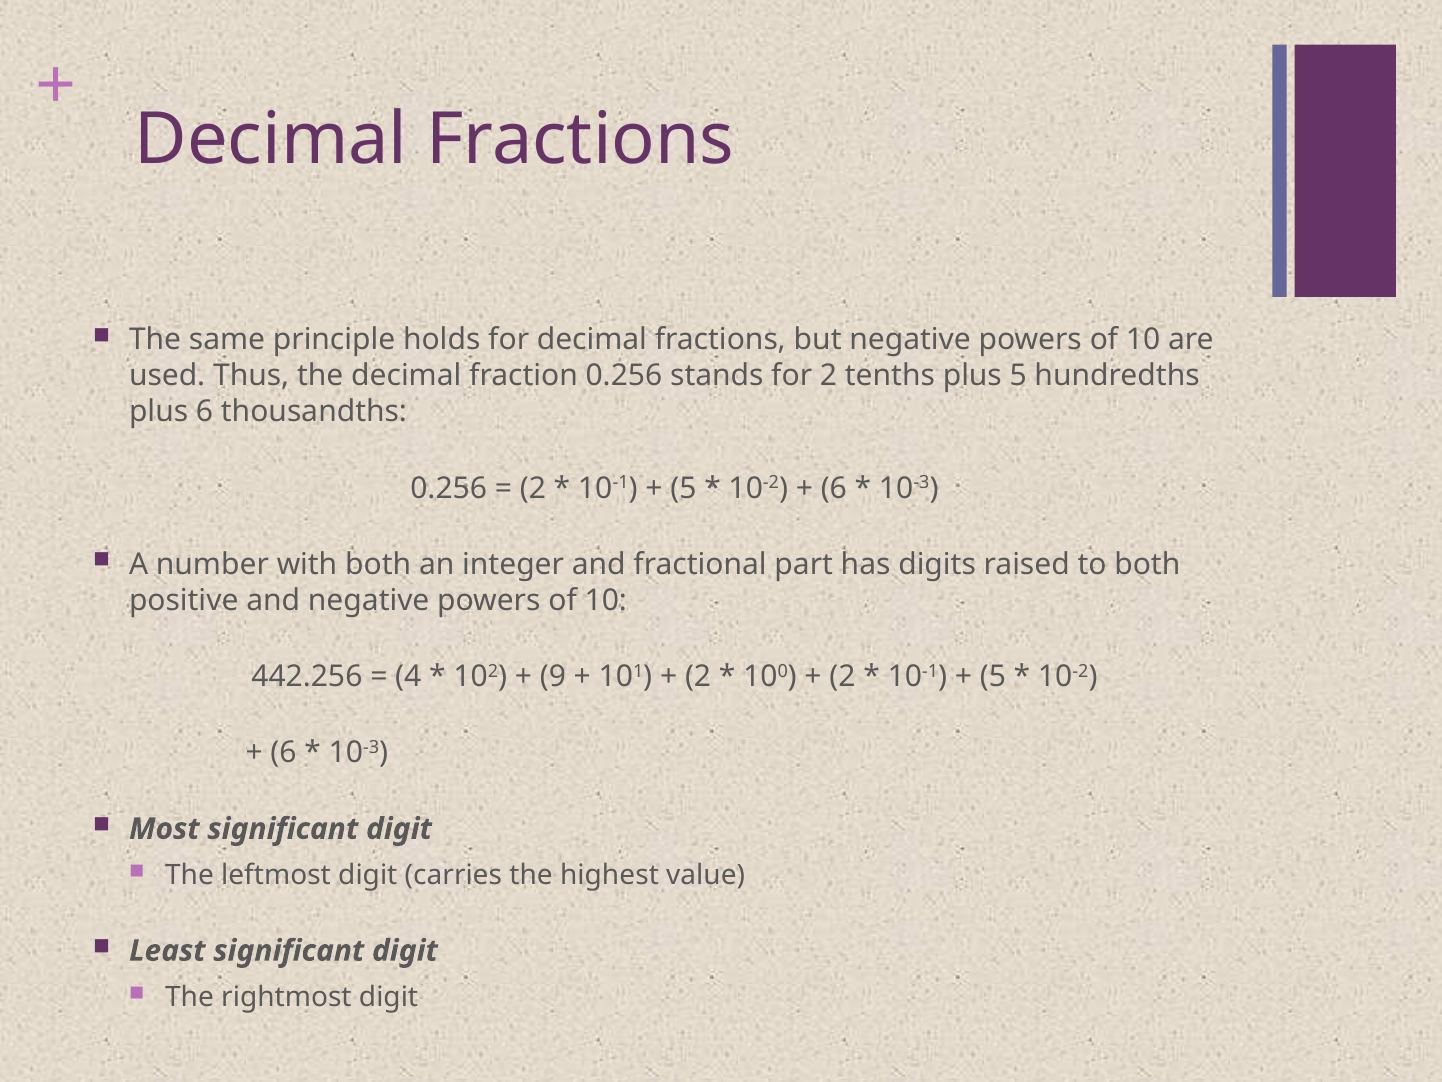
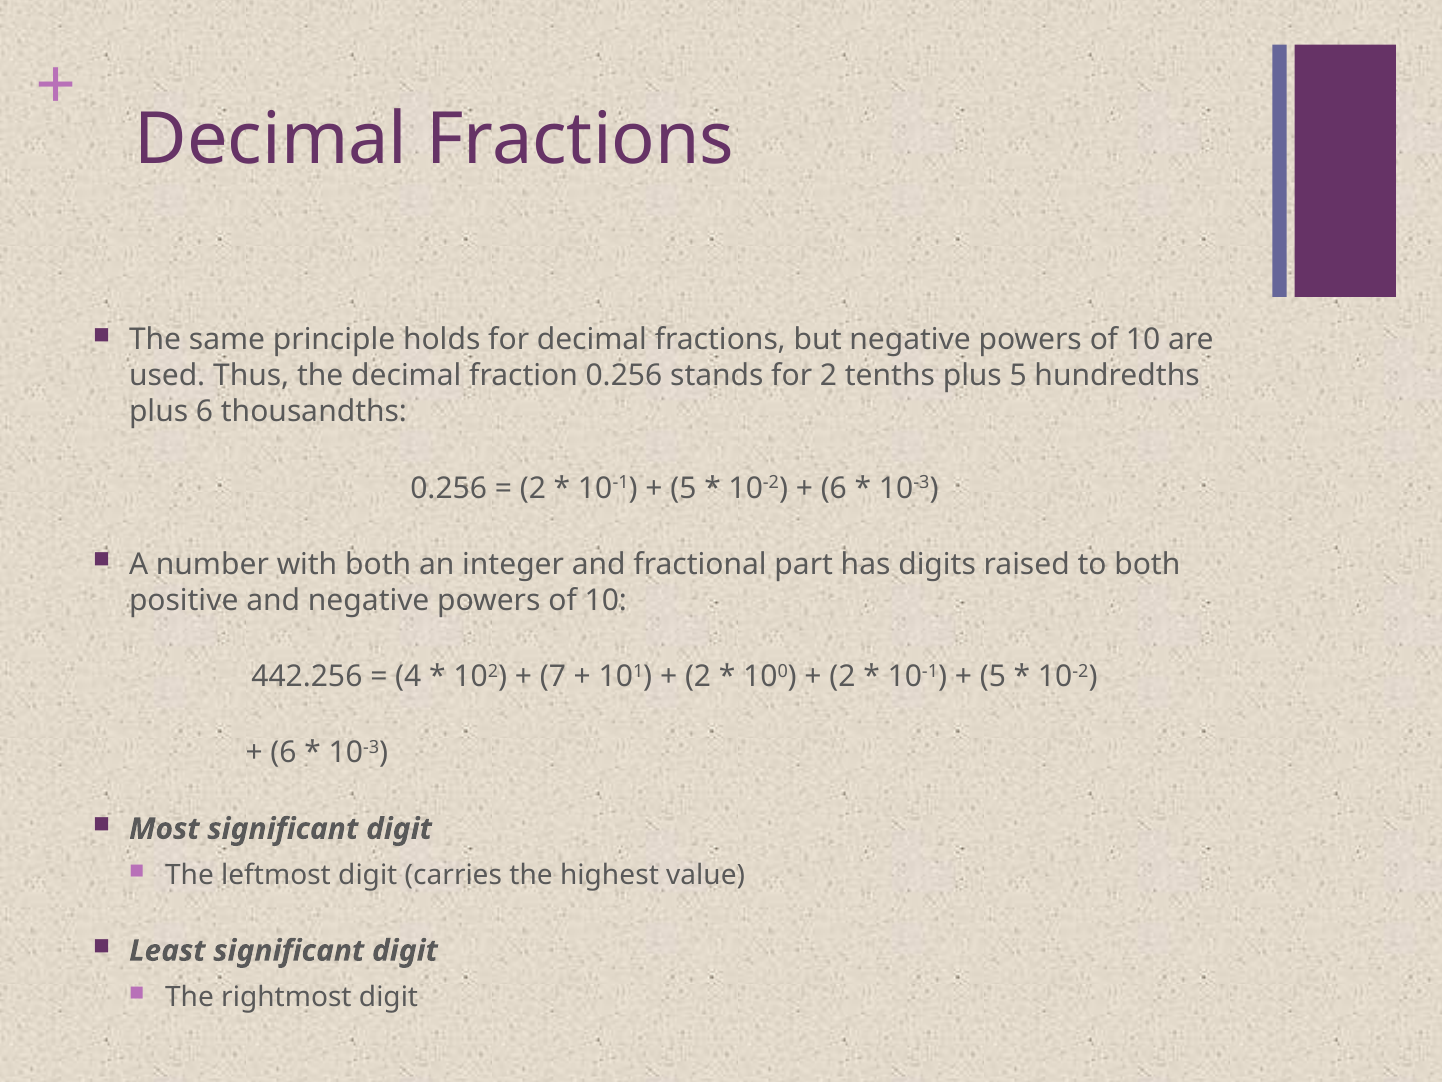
9: 9 -> 7
